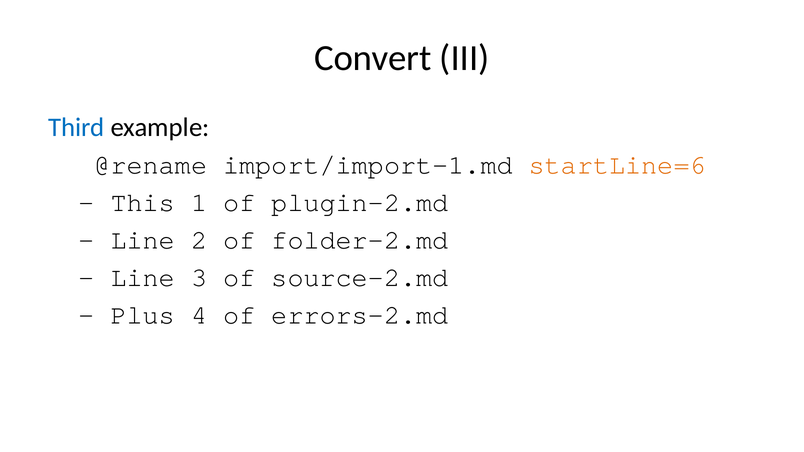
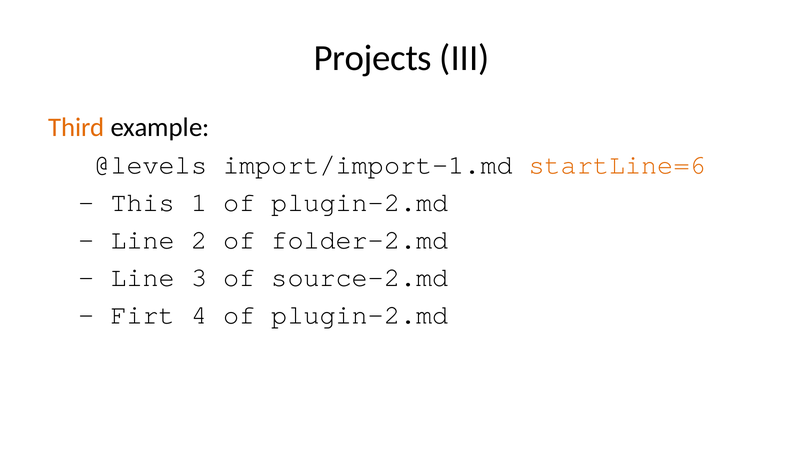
Convert: Convert -> Projects
Third colour: blue -> orange
@rename: @rename -> @levels
Plus: Plus -> Firt
4 of errors-2.md: errors-2.md -> plugin-2.md
